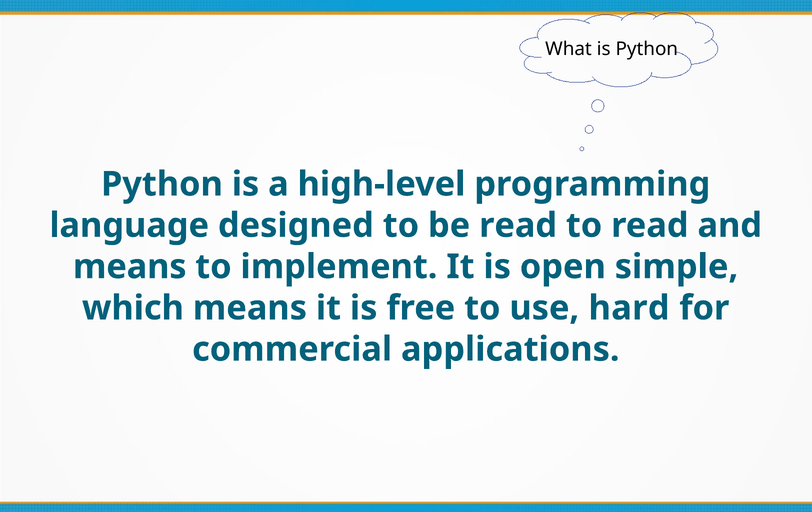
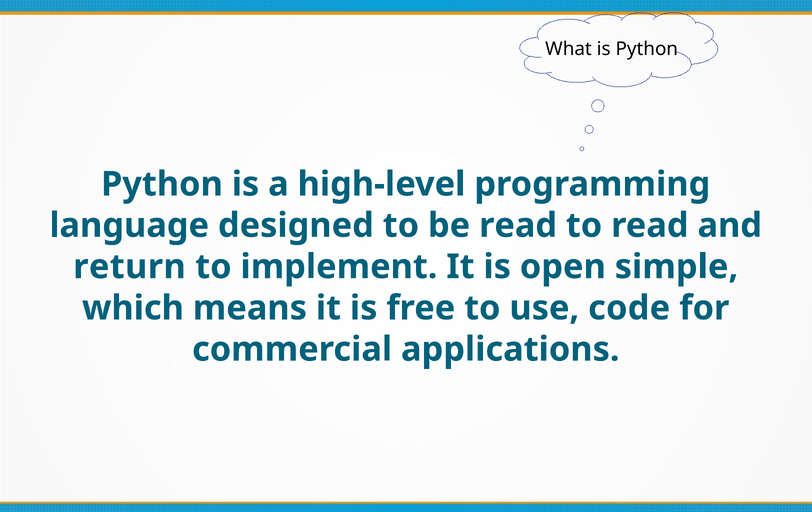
means at (130, 267): means -> return
hard: hard -> code
